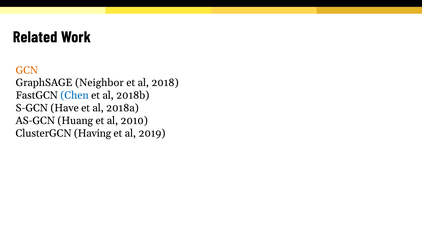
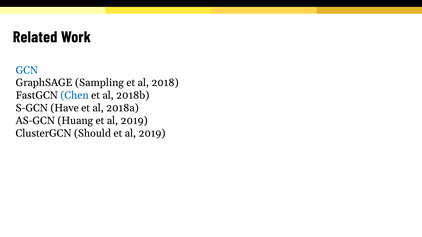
GCN colour: orange -> blue
Neighbor: Neighbor -> Sampling
Huang et al 2010: 2010 -> 2019
Having: Having -> Should
